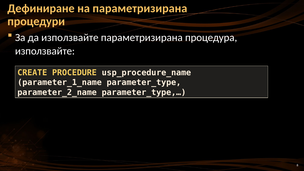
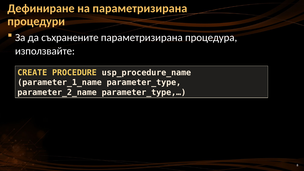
да използвайте: използвайте -> съхранените
